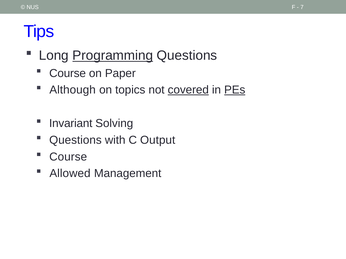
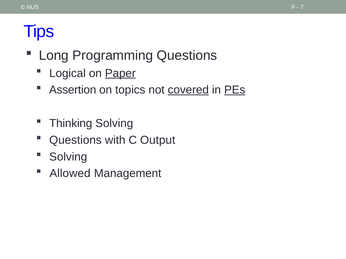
Programming underline: present -> none
Course at (68, 73): Course -> Logical
Paper underline: none -> present
Although: Although -> Assertion
Invariant: Invariant -> Thinking
Course at (68, 157): Course -> Solving
